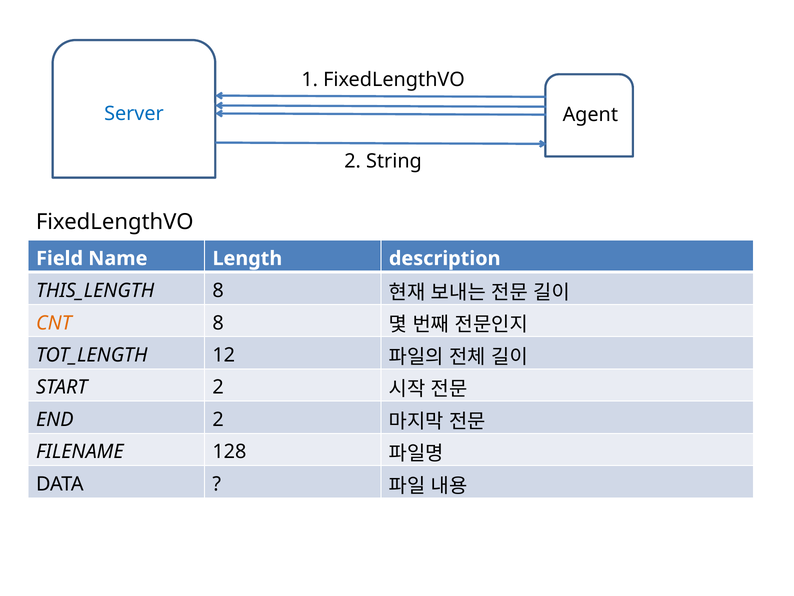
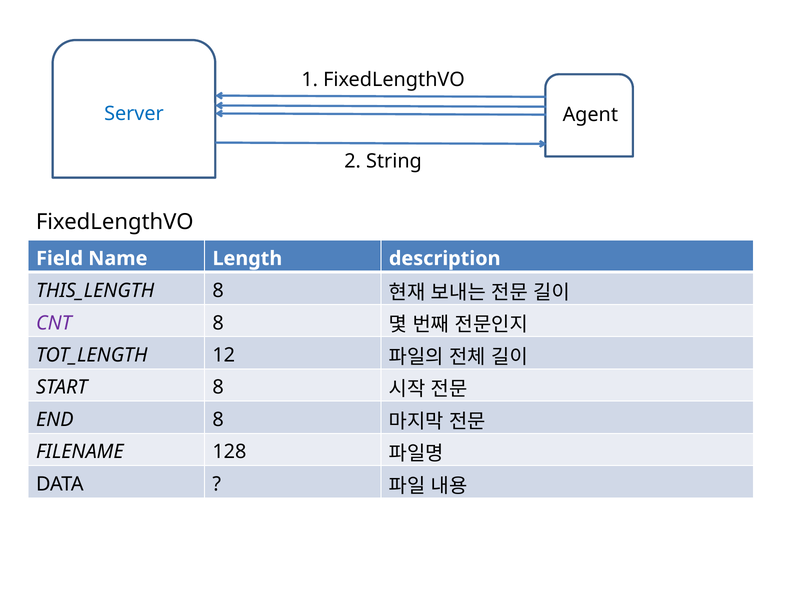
CNT colour: orange -> purple
START 2: 2 -> 8
END 2: 2 -> 8
